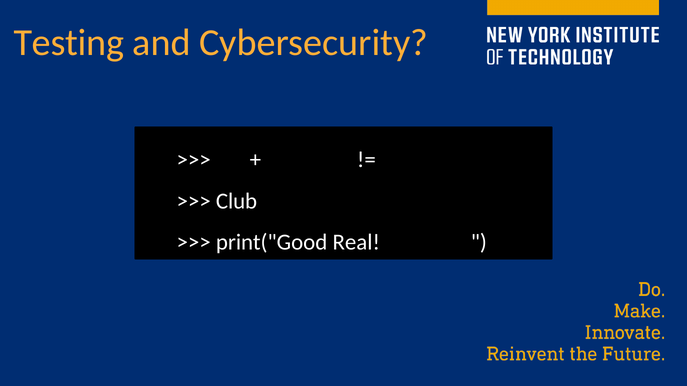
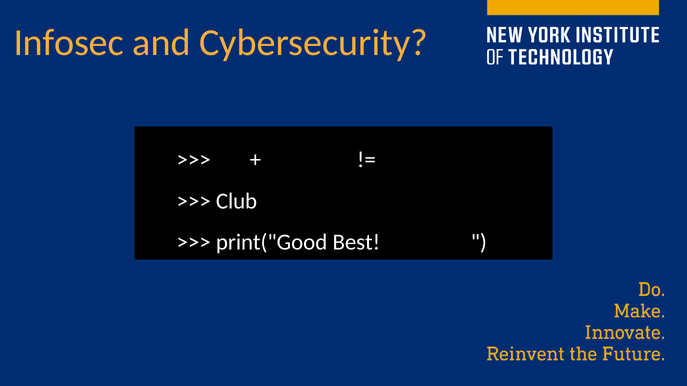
Testing: Testing -> Infosec
Real: Real -> Best
